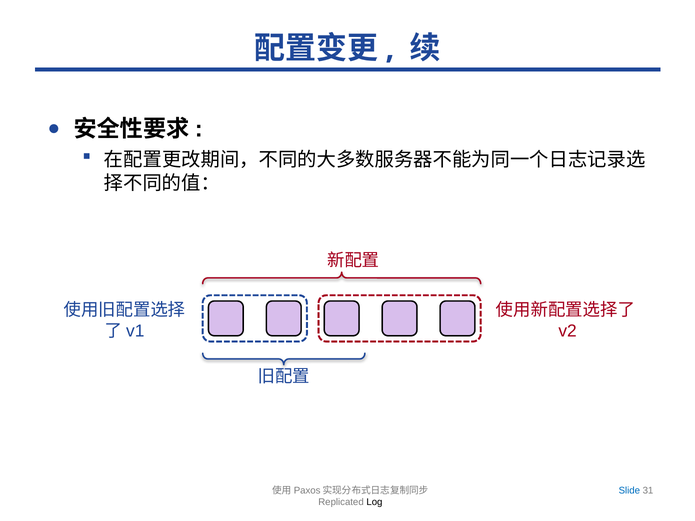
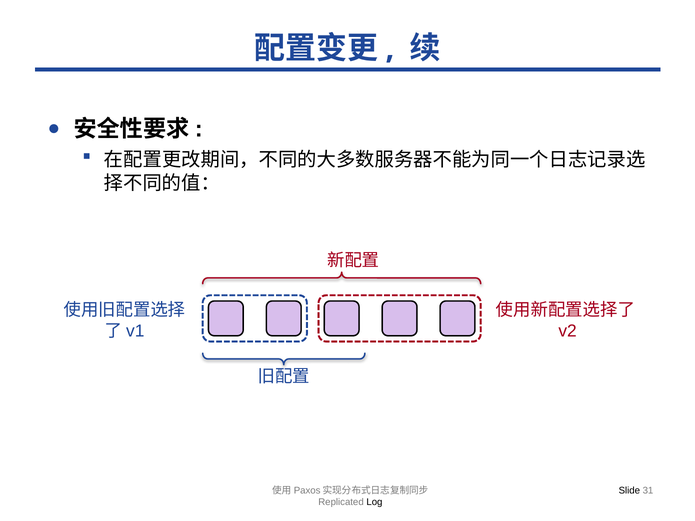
Slide colour: blue -> black
